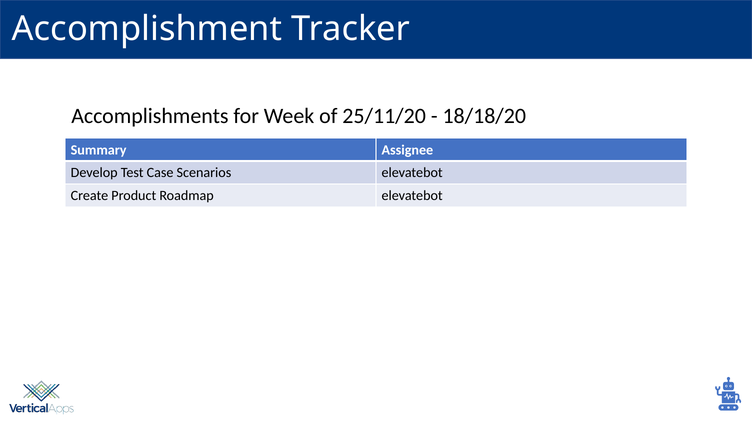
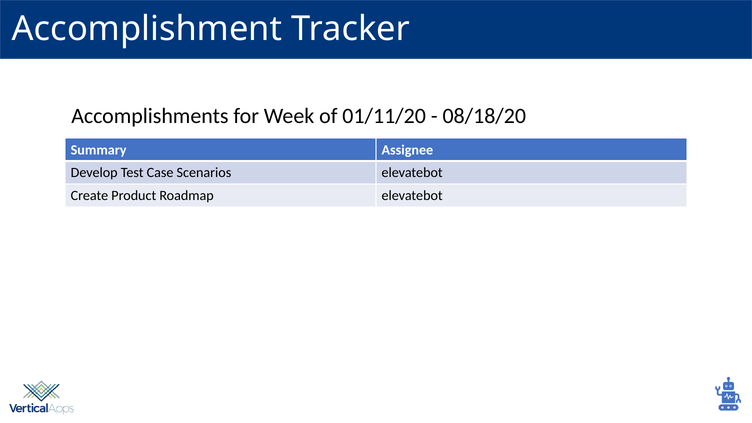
25/11/20: 25/11/20 -> 01/11/20
18/18/20: 18/18/20 -> 08/18/20
